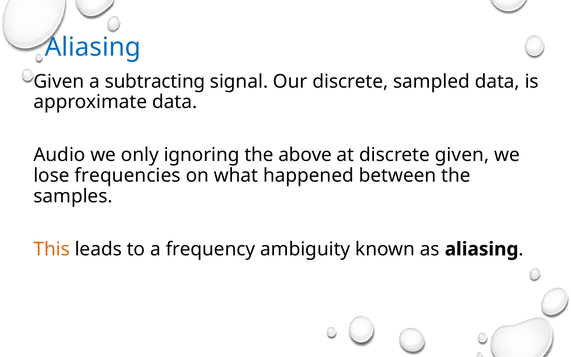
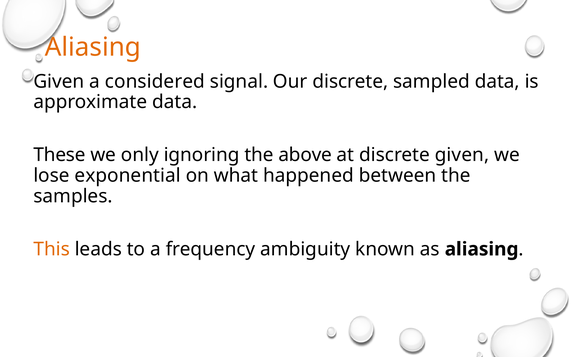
Aliasing at (93, 47) colour: blue -> orange
subtracting: subtracting -> considered
Audio: Audio -> These
frequencies: frequencies -> exponential
